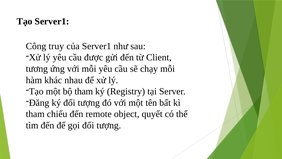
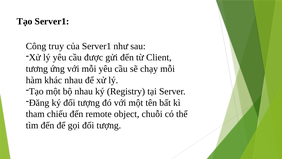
bộ tham: tham -> nhau
quyết: quyết -> chuỗi
